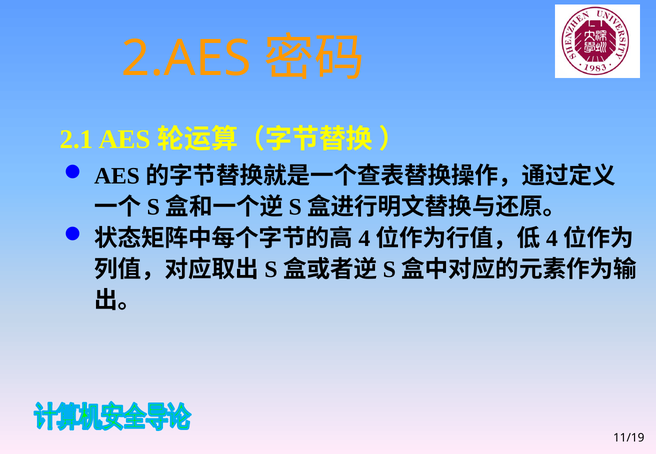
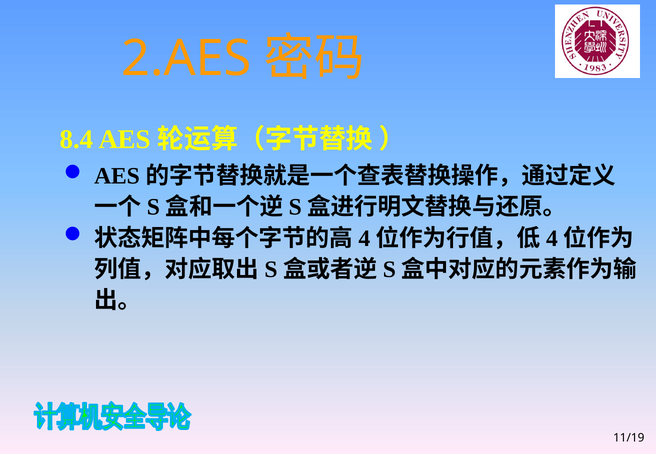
2.1: 2.1 -> 8.4
